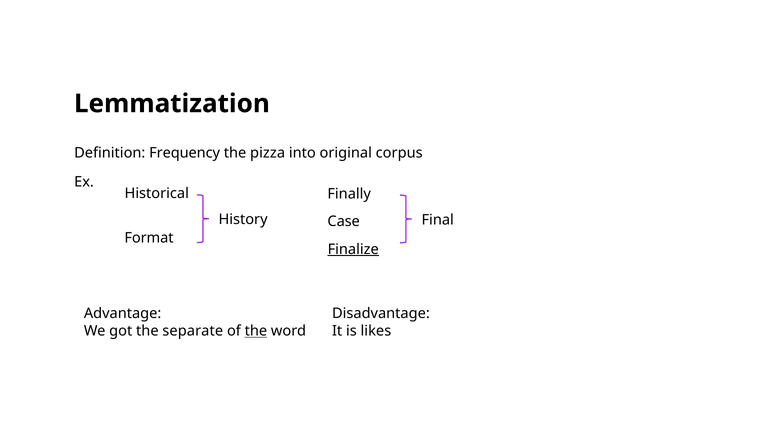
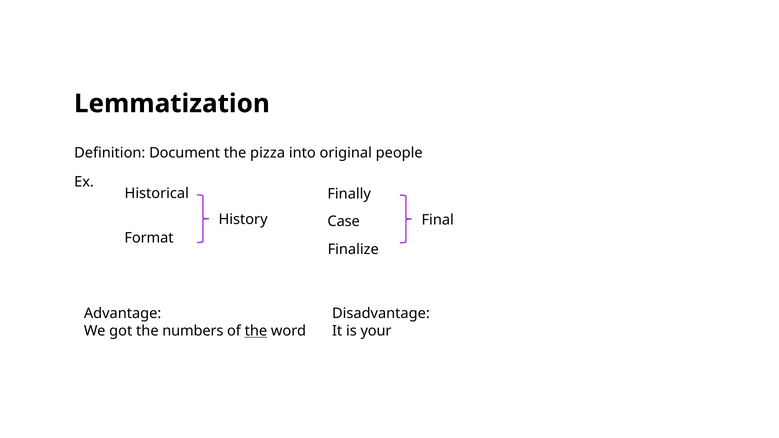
Frequency: Frequency -> Document
corpus: corpus -> people
Finalize underline: present -> none
separate: separate -> numbers
likes: likes -> your
